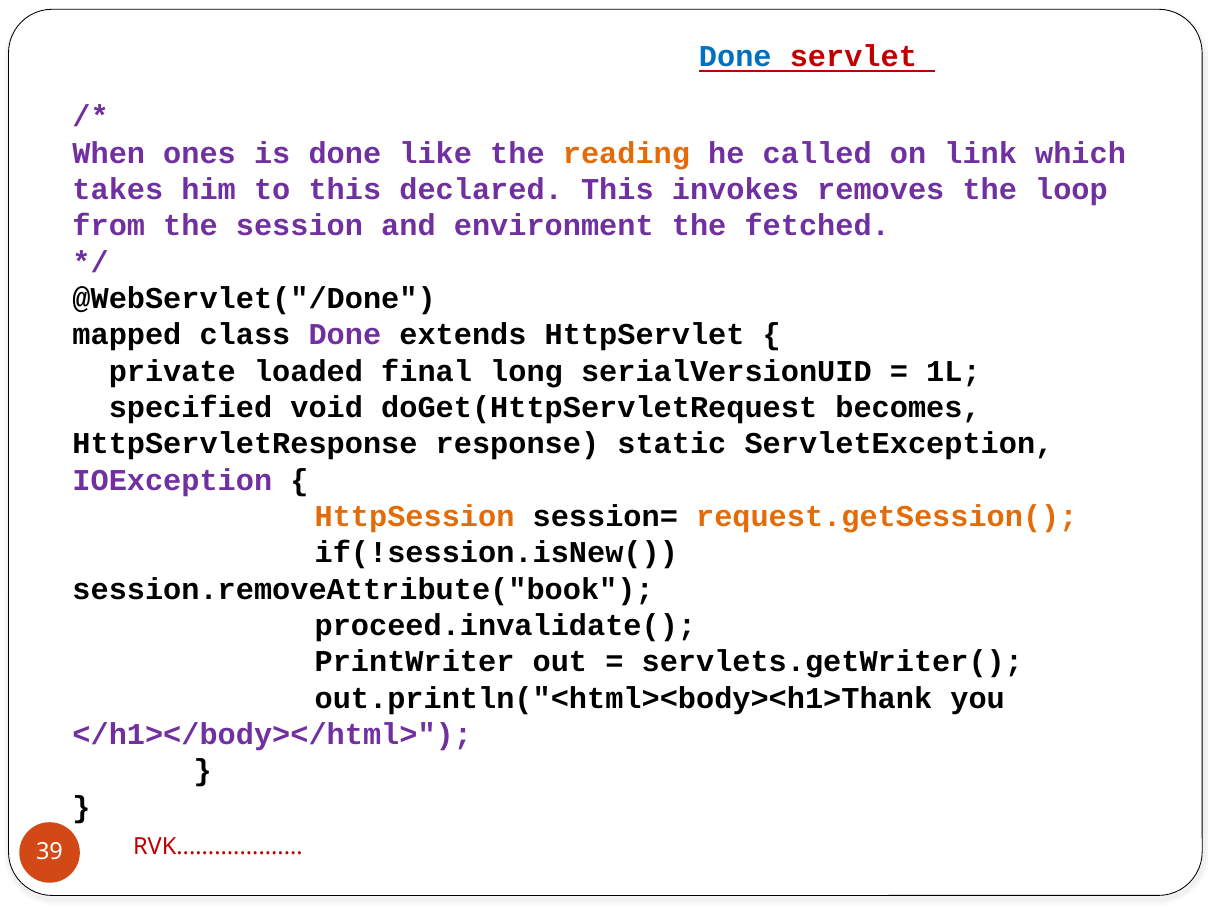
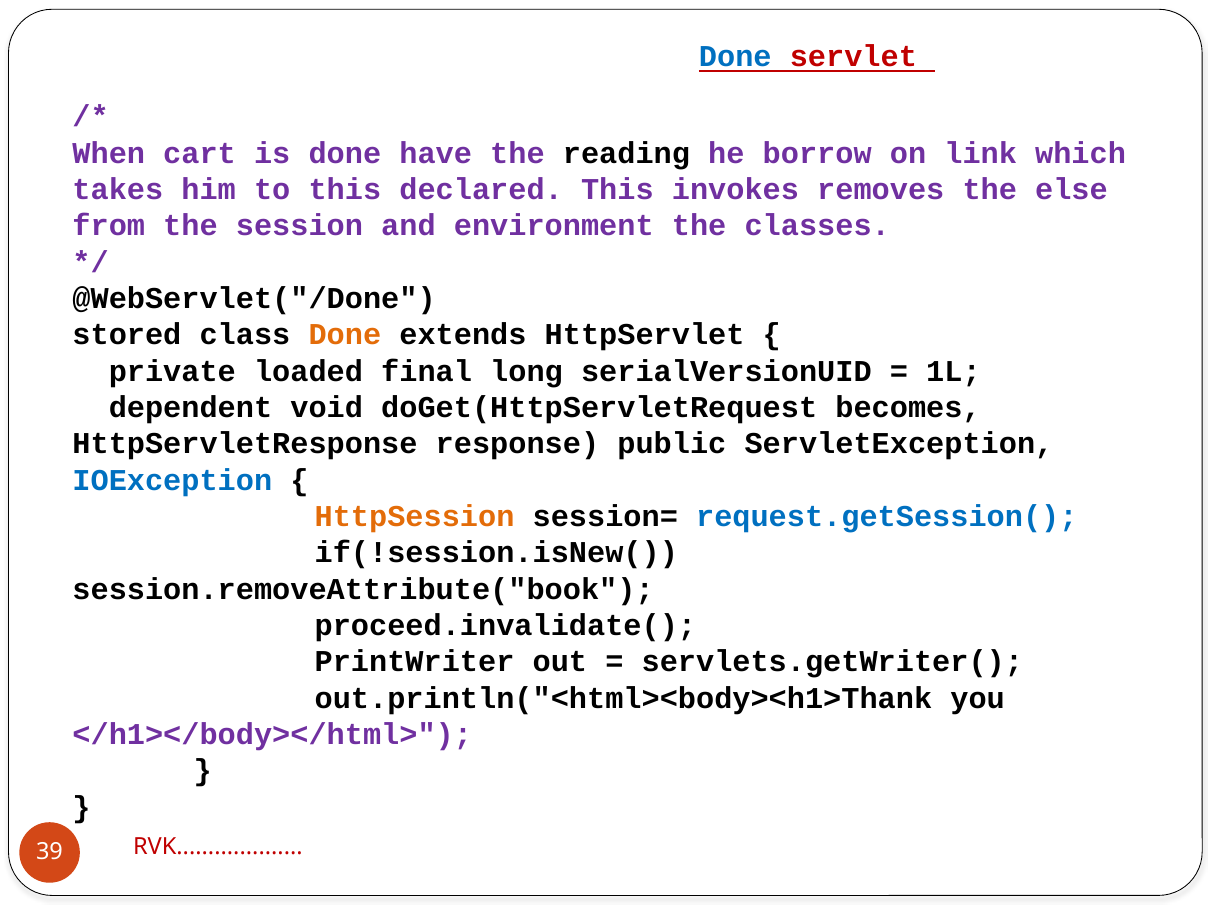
ones: ones -> cart
like: like -> have
reading colour: orange -> black
called: called -> borrow
loop: loop -> else
fetched: fetched -> classes
mapped: mapped -> stored
Done at (345, 335) colour: purple -> orange
specified: specified -> dependent
static: static -> public
IOException colour: purple -> blue
request.getSession( colour: orange -> blue
